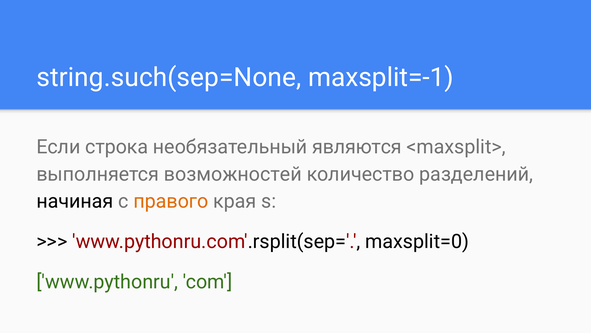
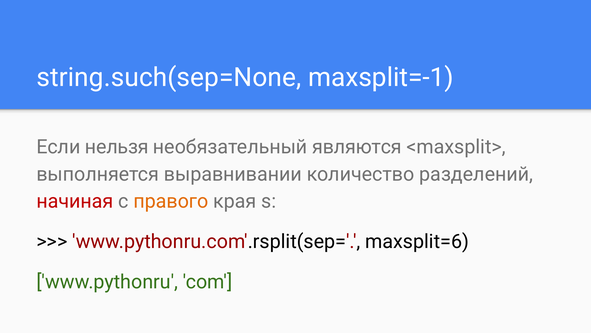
строка: строка -> нельзя
возможностей: возможностей -> выравнивании
начиная colour: black -> red
maxsplit=0: maxsplit=0 -> maxsplit=6
